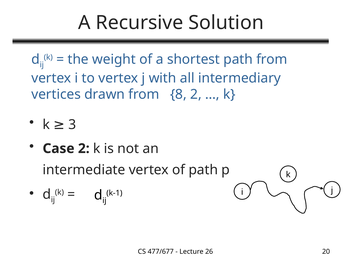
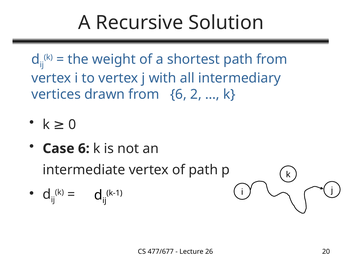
from 8: 8 -> 6
3: 3 -> 0
Case 2: 2 -> 6
